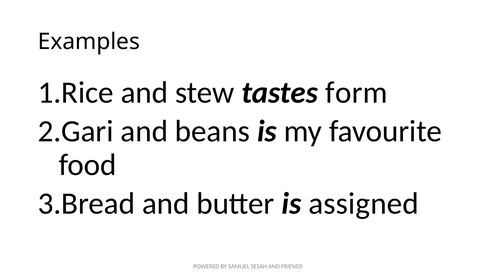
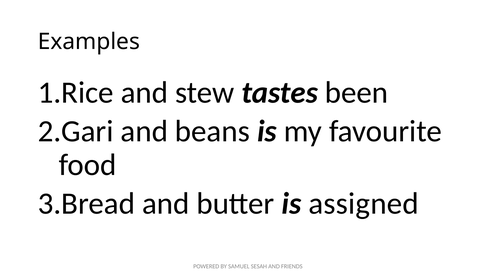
form: form -> been
